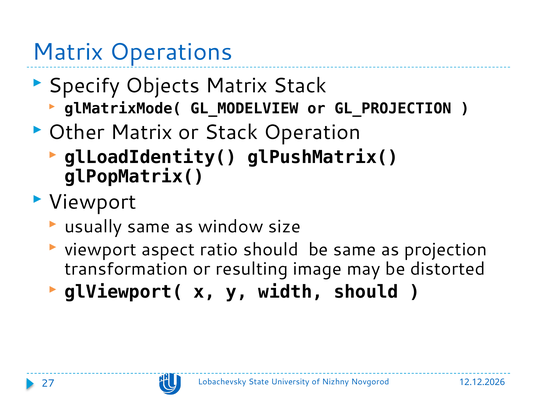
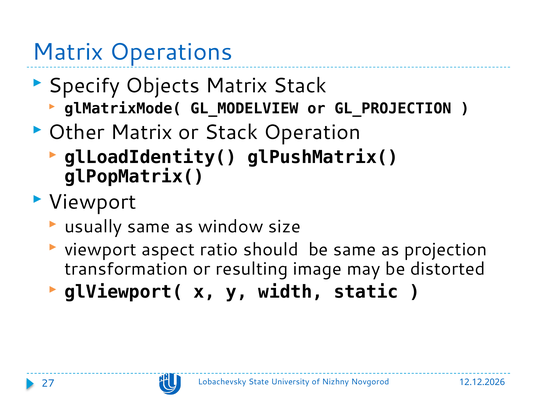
width should: should -> static
